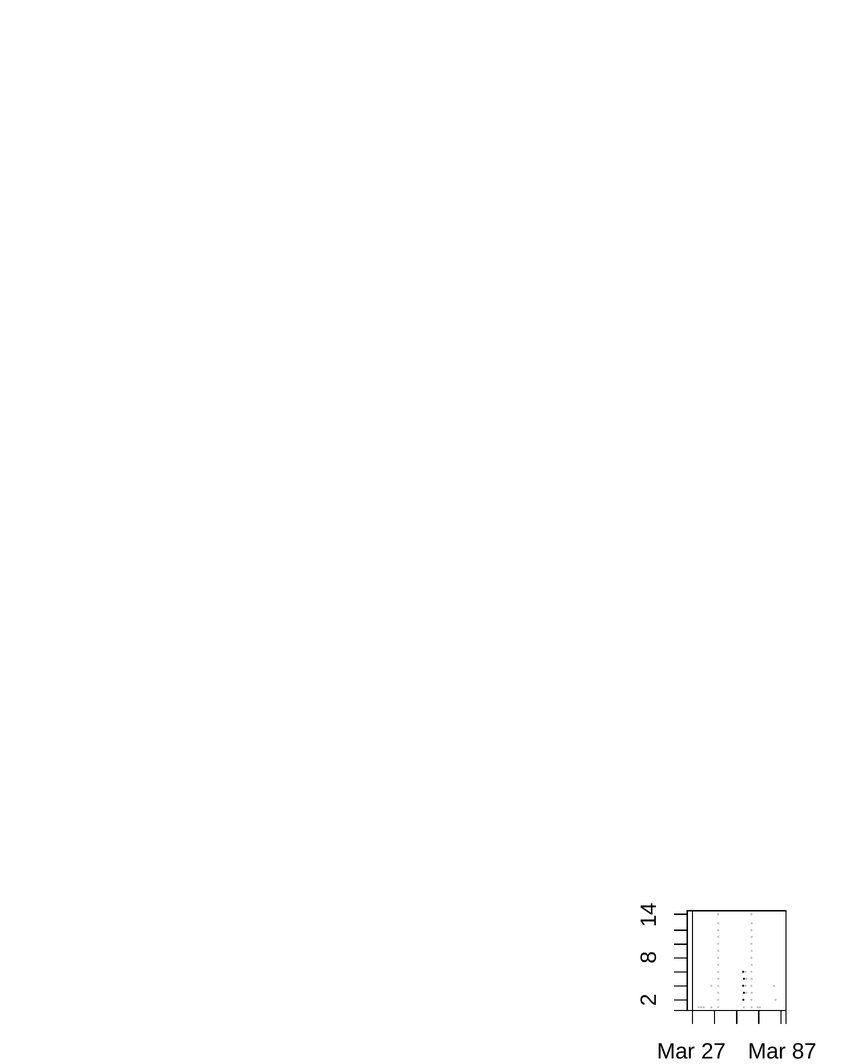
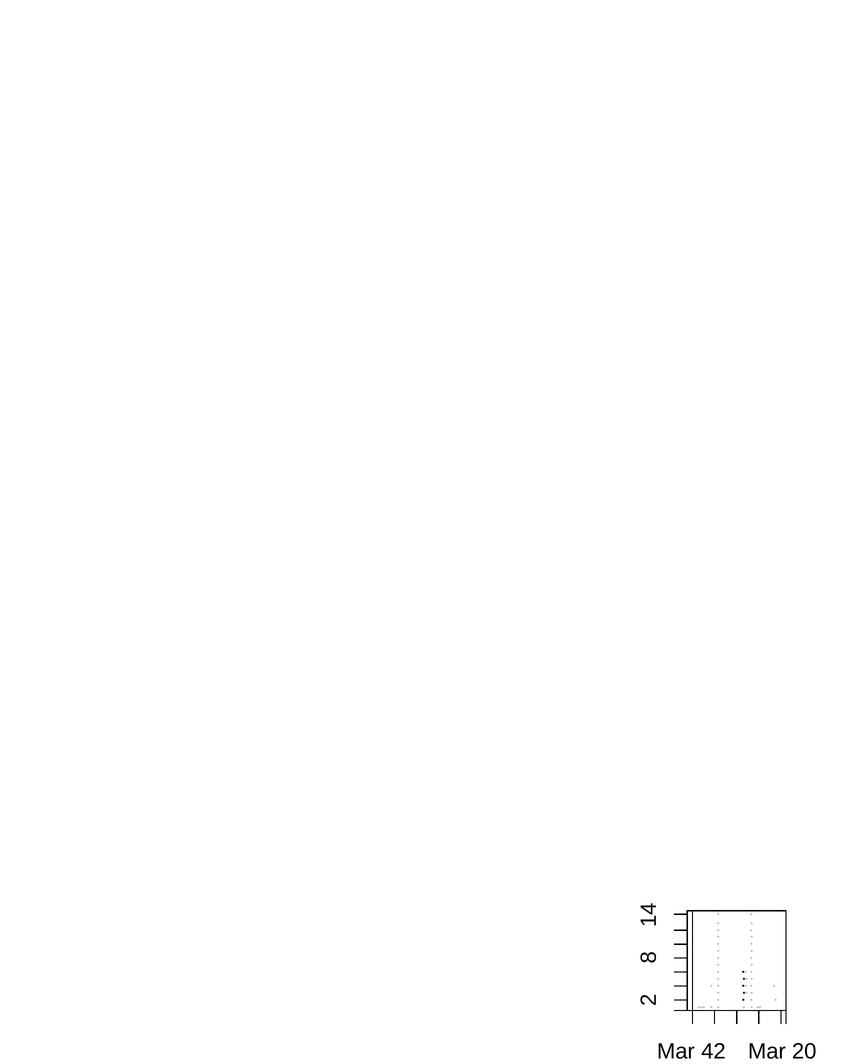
27: 27 -> 42
87: 87 -> 20
